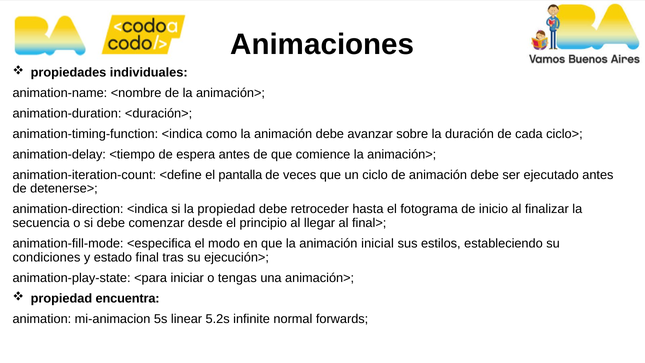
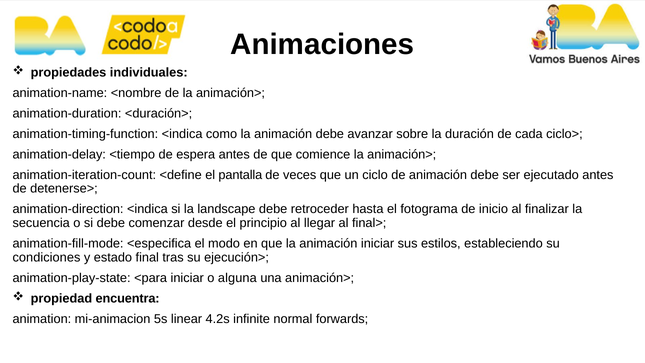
la propiedad: propiedad -> landscape
animación inicial: inicial -> iniciar
tengas: tengas -> alguna
5.2s: 5.2s -> 4.2s
